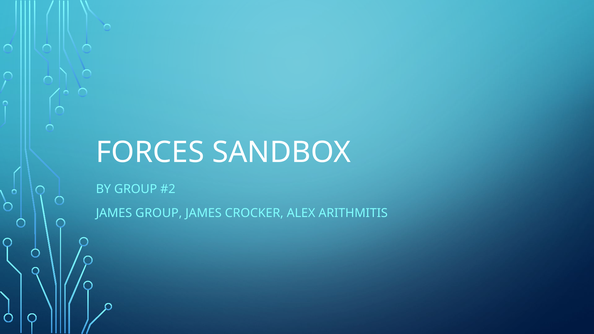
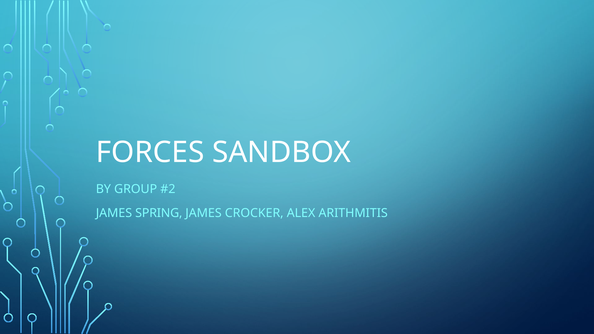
JAMES GROUP: GROUP -> SPRING
